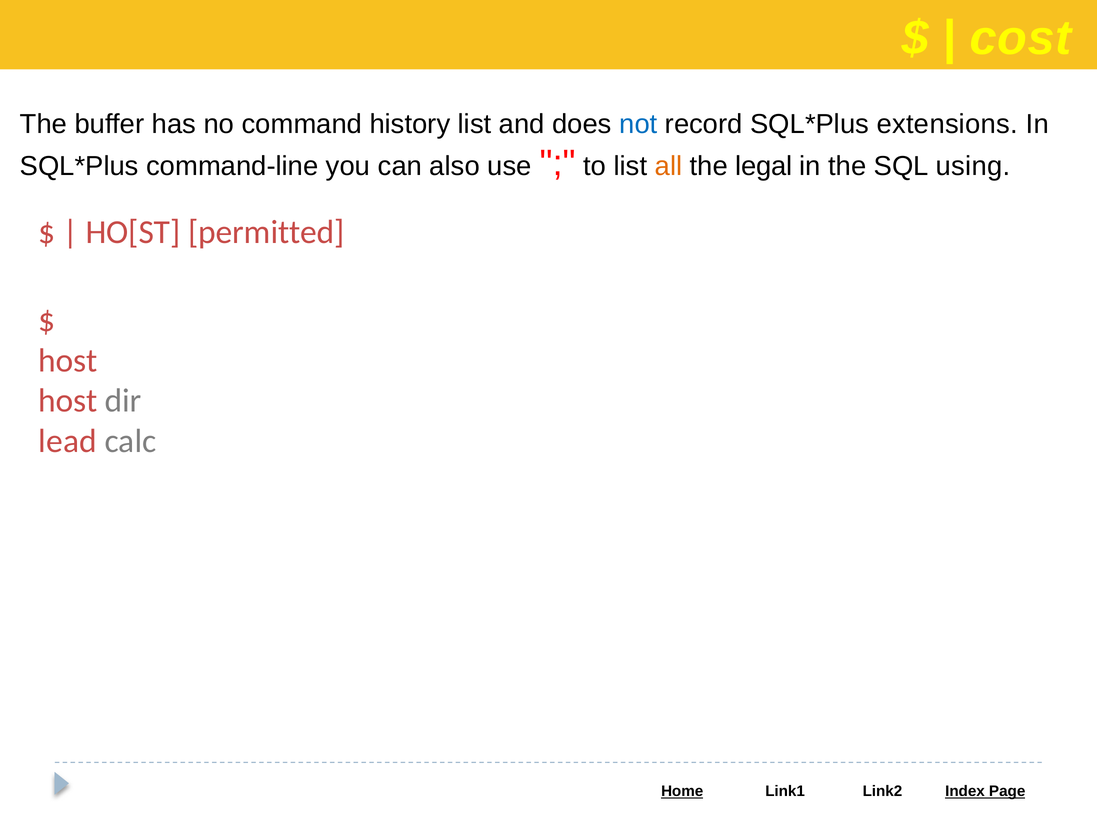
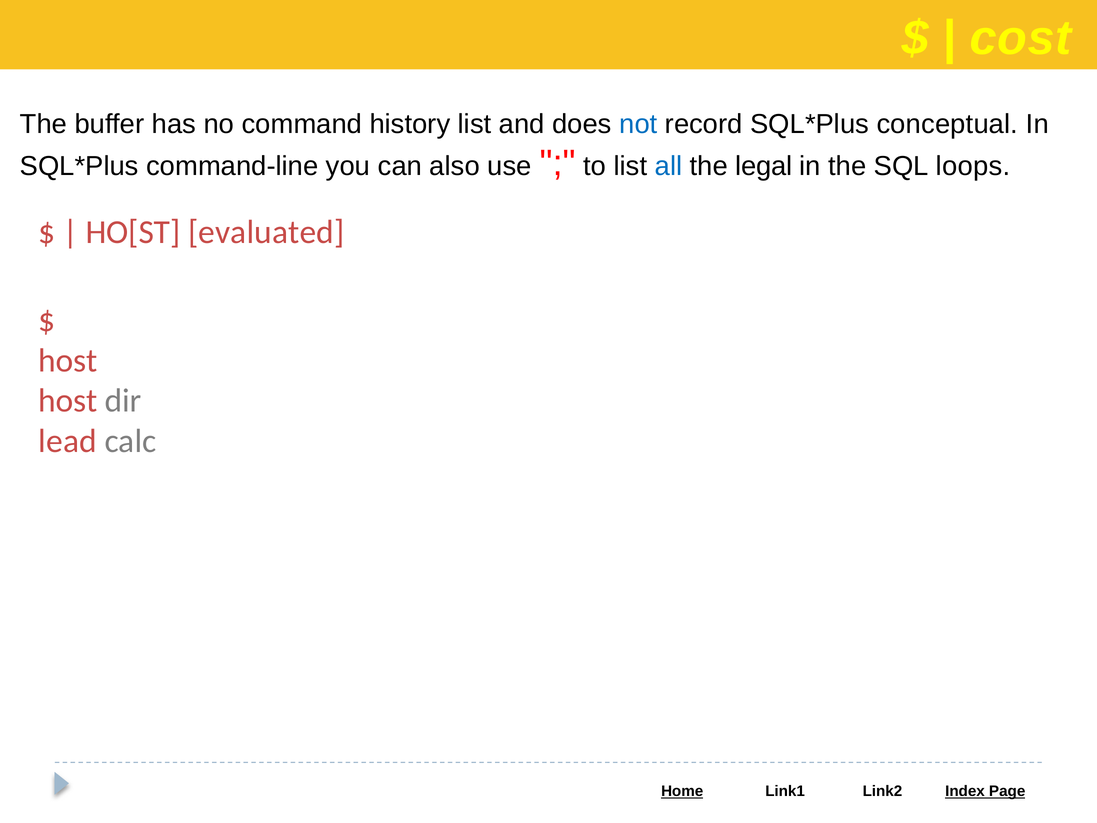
extensions: extensions -> conceptual
all colour: orange -> blue
using: using -> loops
permitted: permitted -> evaluated
